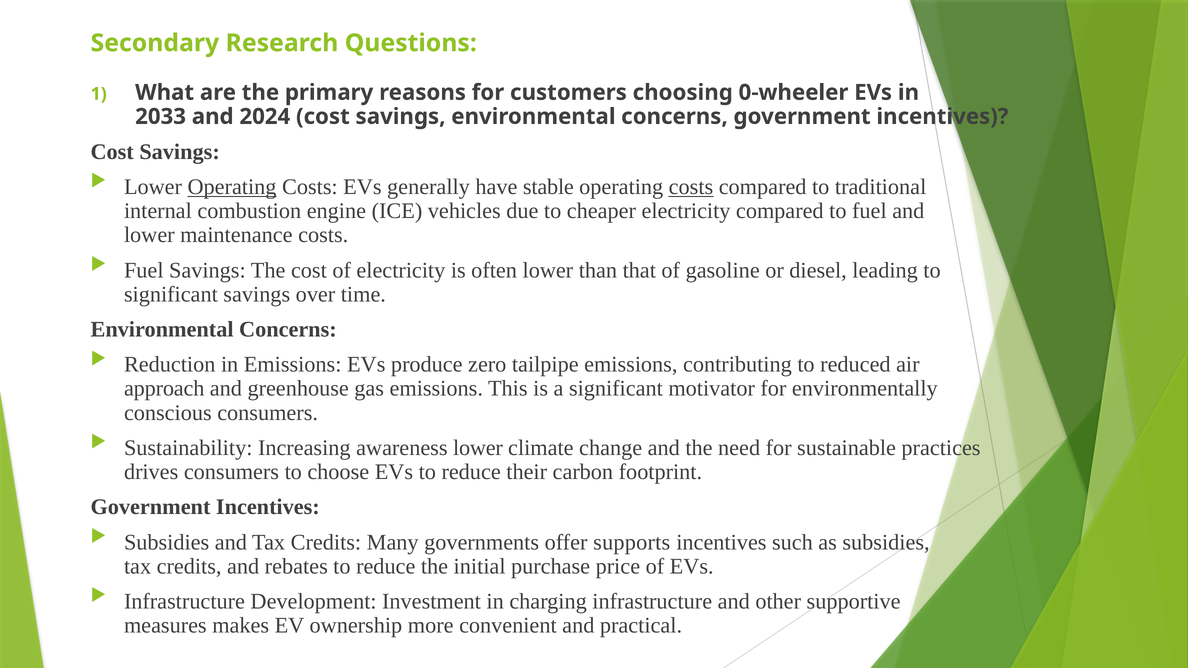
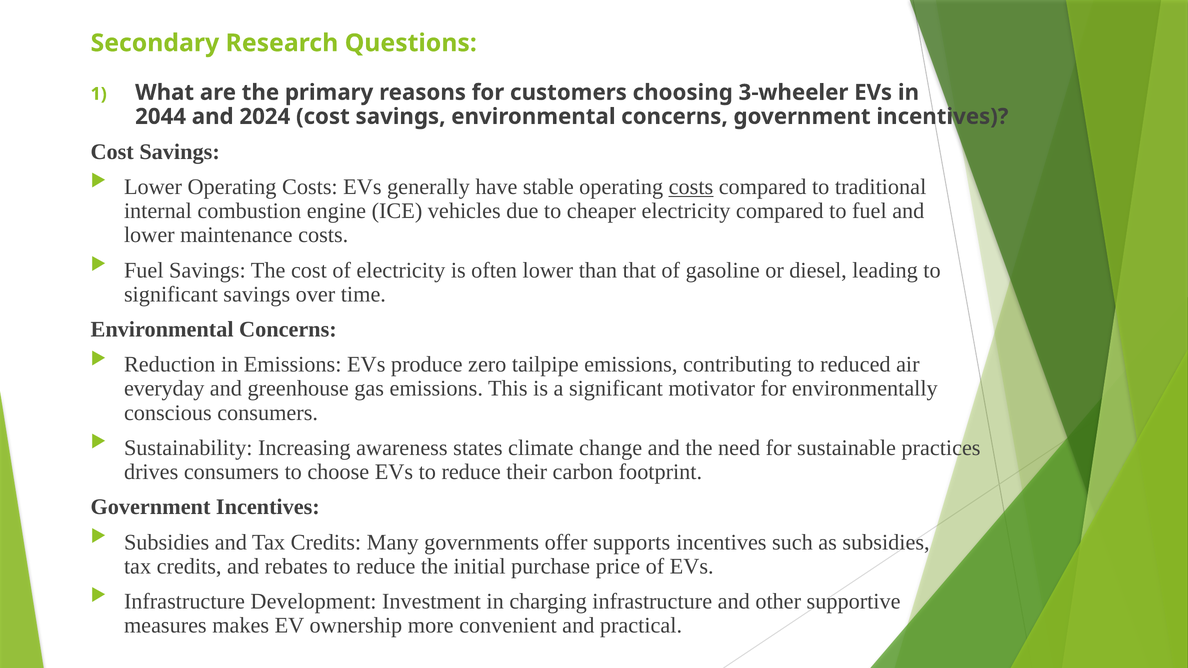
0-wheeler: 0-wheeler -> 3-wheeler
2033: 2033 -> 2044
Operating at (232, 187) underline: present -> none
approach: approach -> everyday
awareness lower: lower -> states
